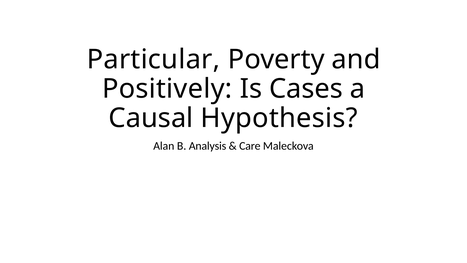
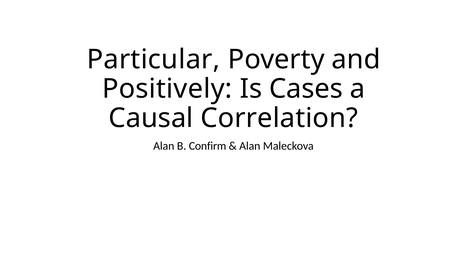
Hypothesis: Hypothesis -> Correlation
Analysis: Analysis -> Confirm
Care at (250, 146): Care -> Alan
